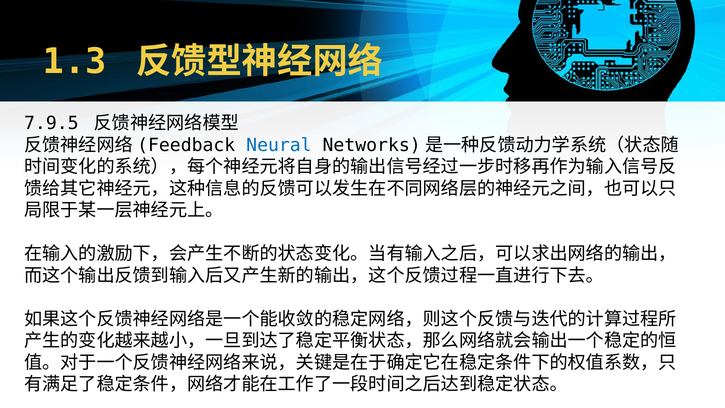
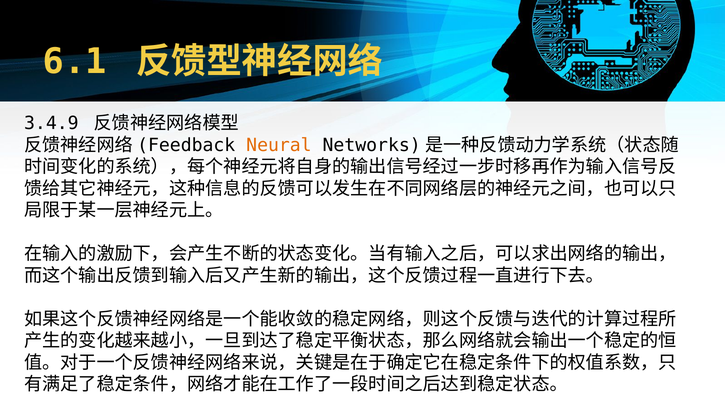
1.3: 1.3 -> 6.1
7.9.5: 7.9.5 -> 3.4.9
Neural colour: blue -> orange
